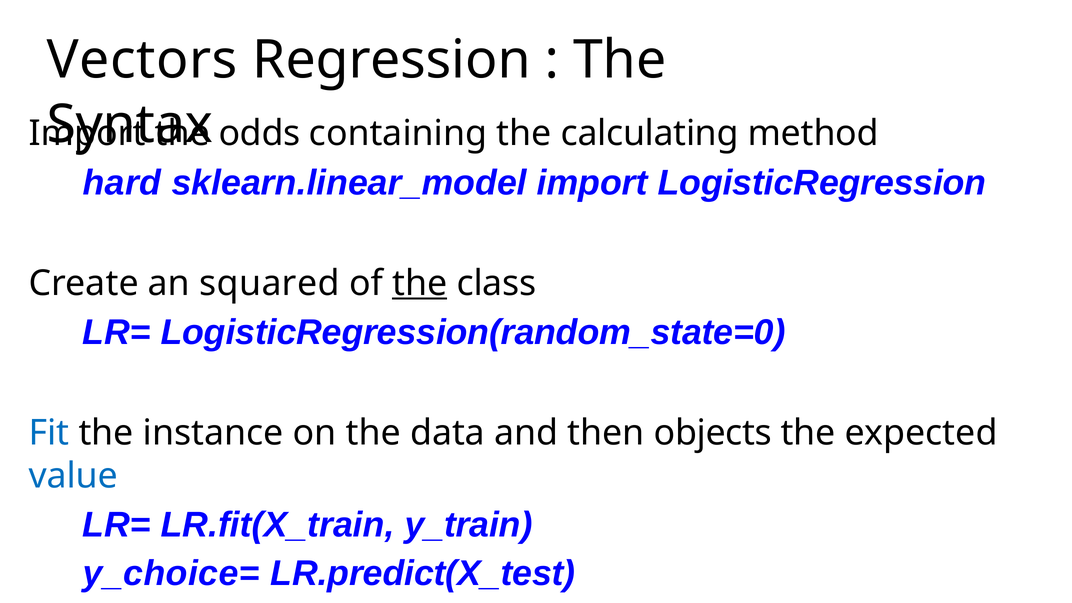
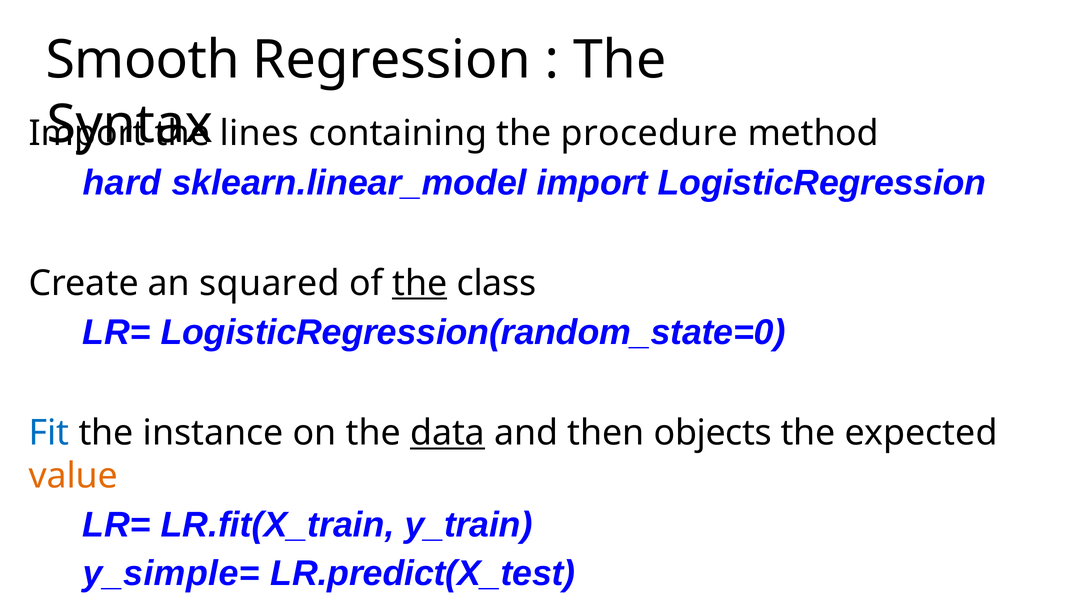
Vectors: Vectors -> Smooth
odds: odds -> lines
calculating: calculating -> procedure
data underline: none -> present
value colour: blue -> orange
y_choice=: y_choice= -> y_simple=
